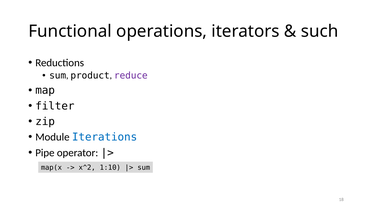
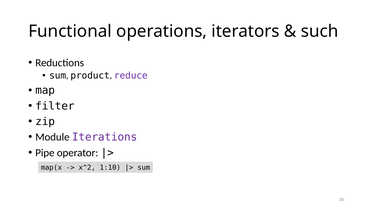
Iterations colour: blue -> purple
